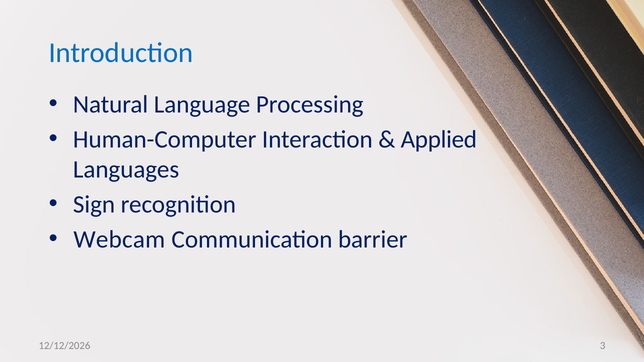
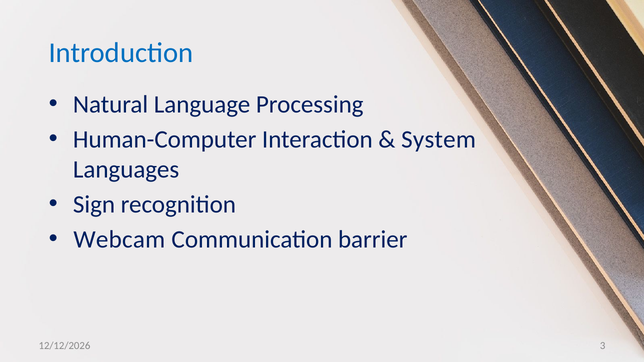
Applied: Applied -> System
